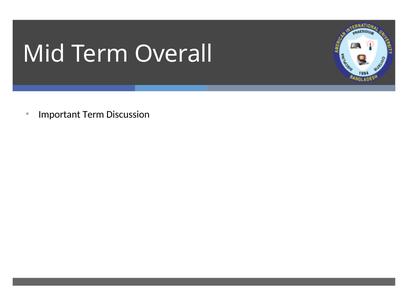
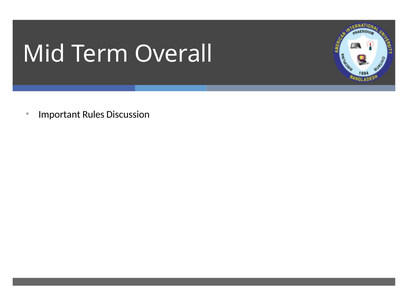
Important Term: Term -> Rules
